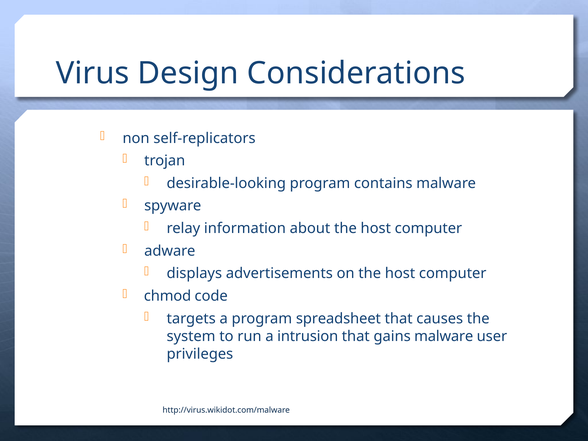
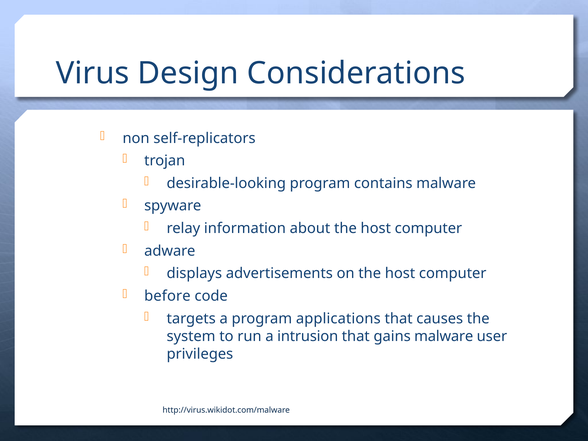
chmod: chmod -> before
spreadsheet: spreadsheet -> applications
